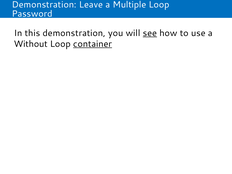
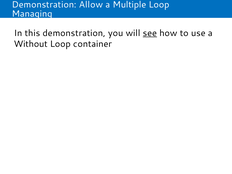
Leave: Leave -> Allow
Password: Password -> Managing
container underline: present -> none
